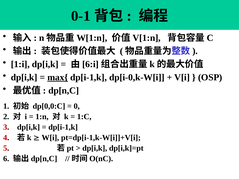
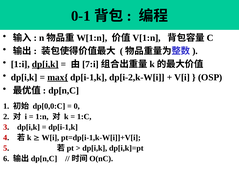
dp[i,k at (45, 64) underline: none -> present
6:i: 6:i -> 7:i
dp[i-0,k-W[i: dp[i-0,k-W[i -> dp[i-2,k-W[i
